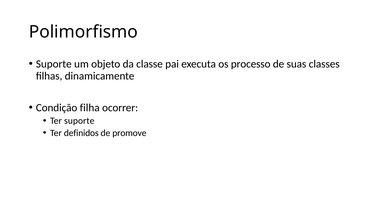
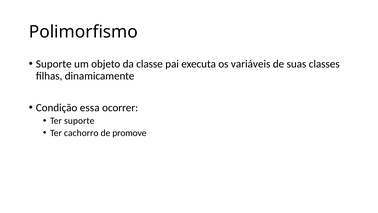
processo: processo -> variáveis
filha: filha -> essa
definidos: definidos -> cachorro
